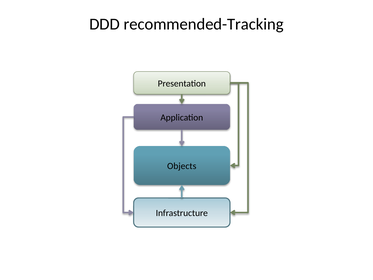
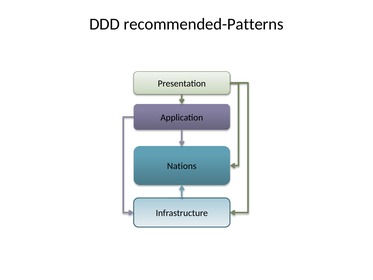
recommended-Tracking: recommended-Tracking -> recommended-Patterns
Objects: Objects -> Nations
